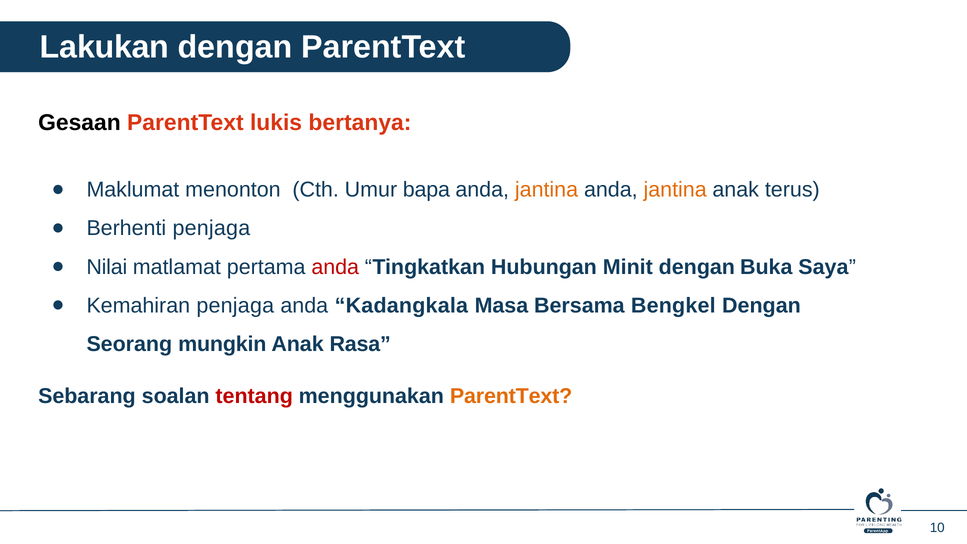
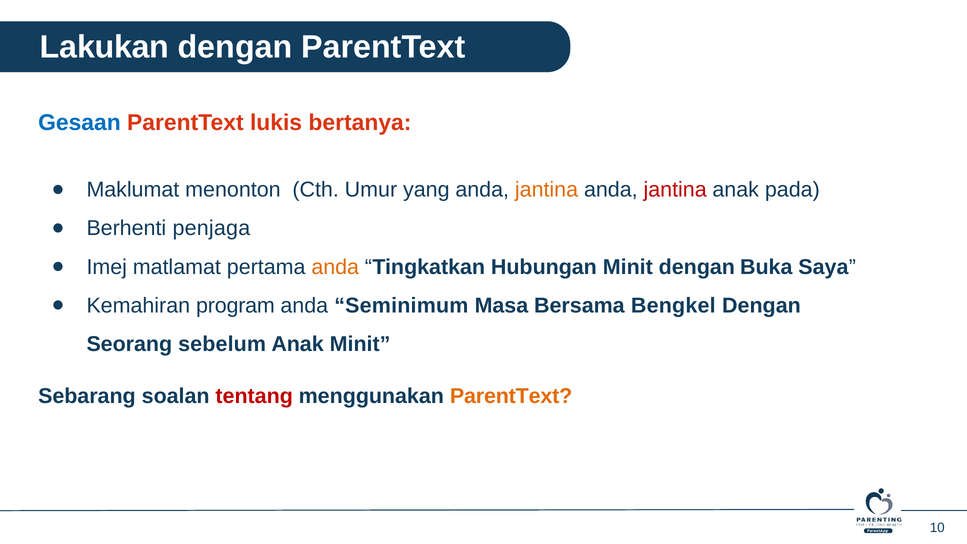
Gesaan colour: black -> blue
bapa: bapa -> yang
jantina at (675, 190) colour: orange -> red
terus: terus -> pada
Nilai: Nilai -> Imej
anda at (335, 267) colour: red -> orange
Kemahiran penjaga: penjaga -> program
Kadangkala: Kadangkala -> Seminimum
mungkin: mungkin -> sebelum
Anak Rasa: Rasa -> Minit
